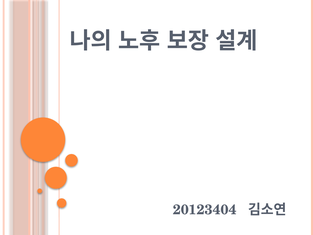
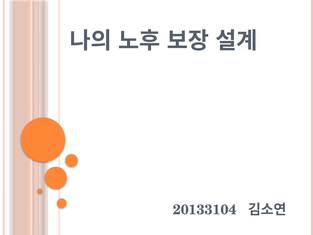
20123404: 20123404 -> 20133104
